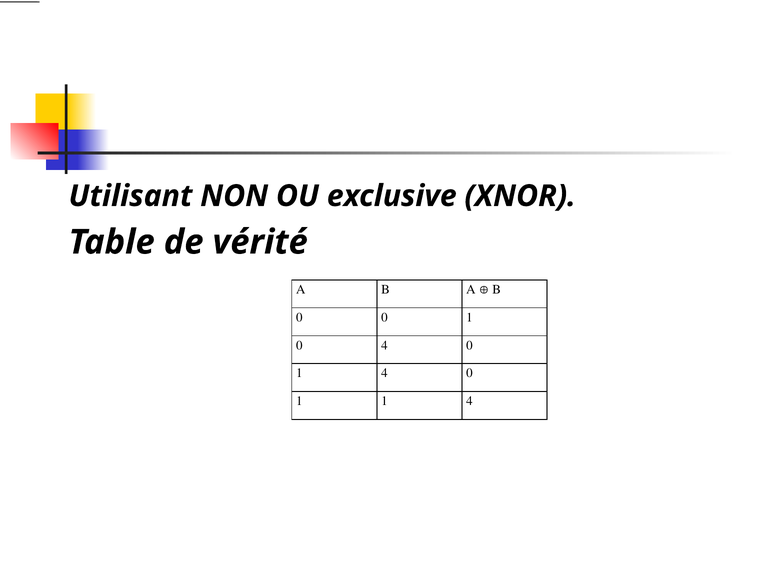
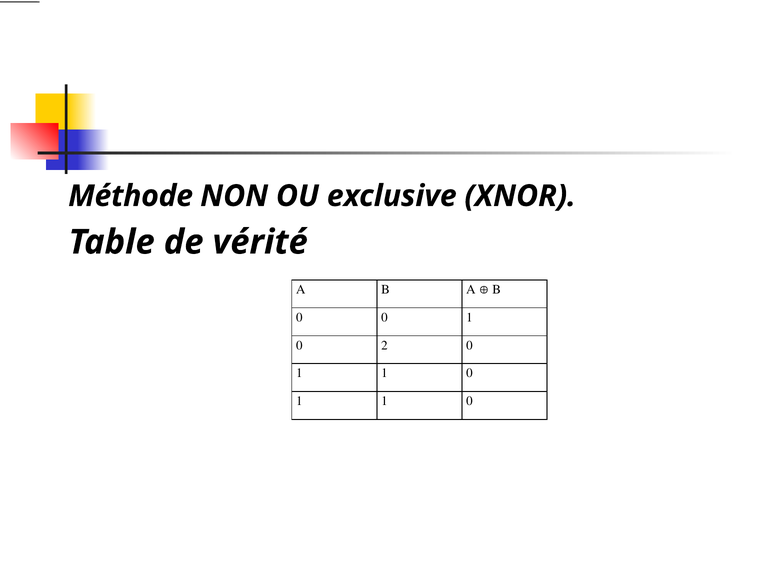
Utilisant: Utilisant -> Méthode
0 4: 4 -> 2
4 at (384, 373): 4 -> 1
4 at (469, 401): 4 -> 0
